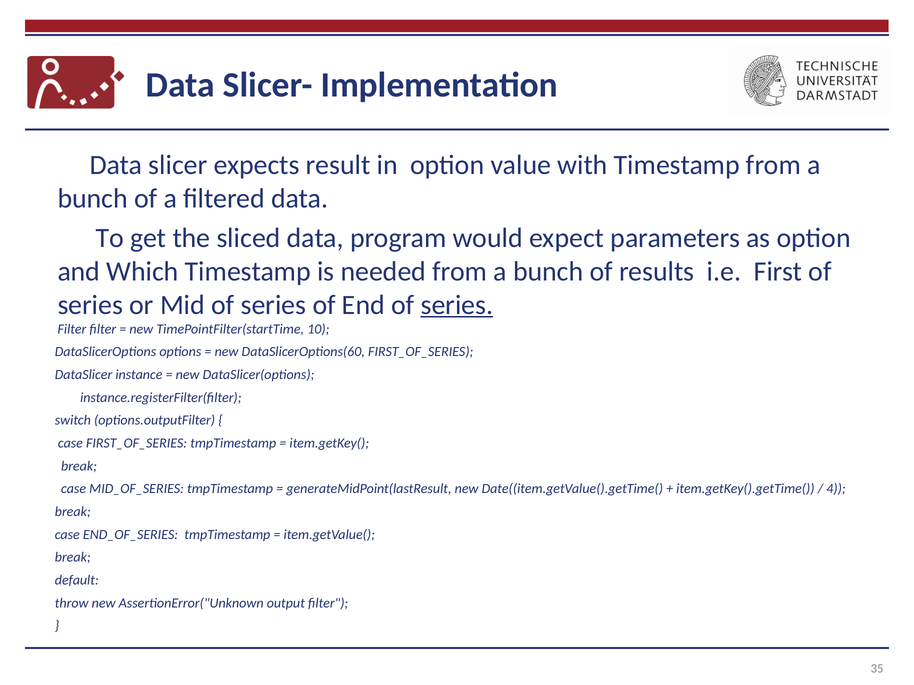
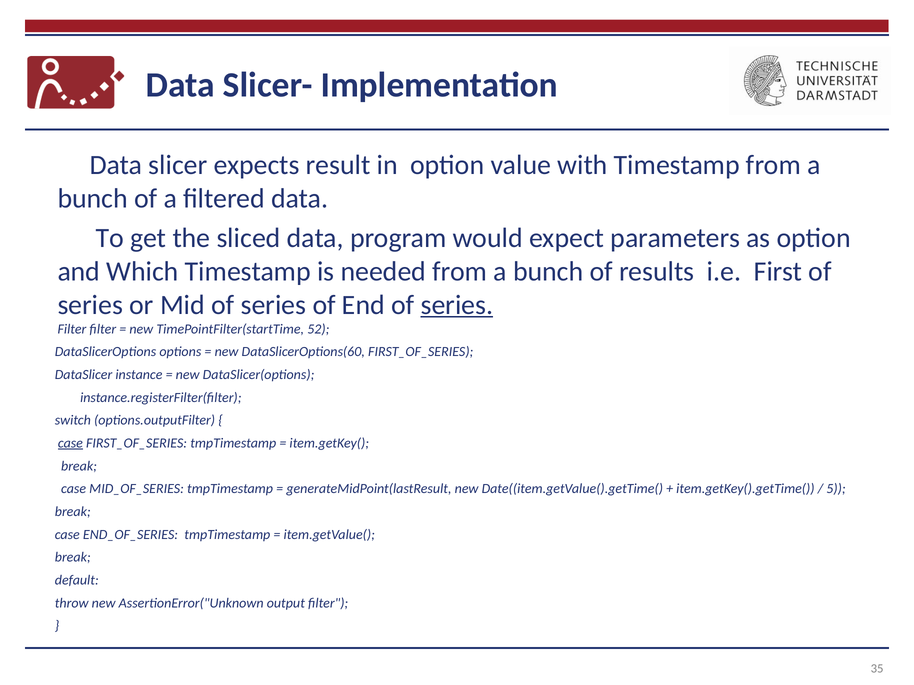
10: 10 -> 52
case at (70, 443) underline: none -> present
4: 4 -> 5
